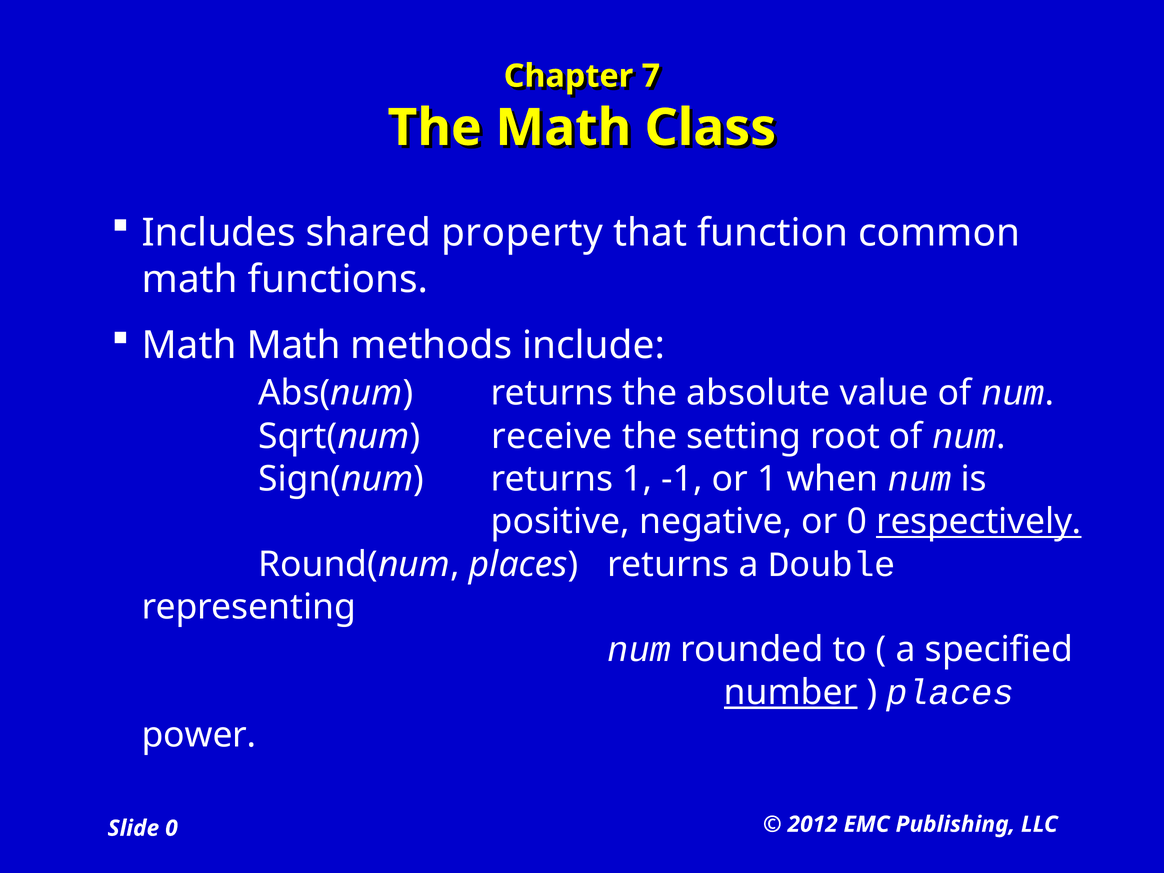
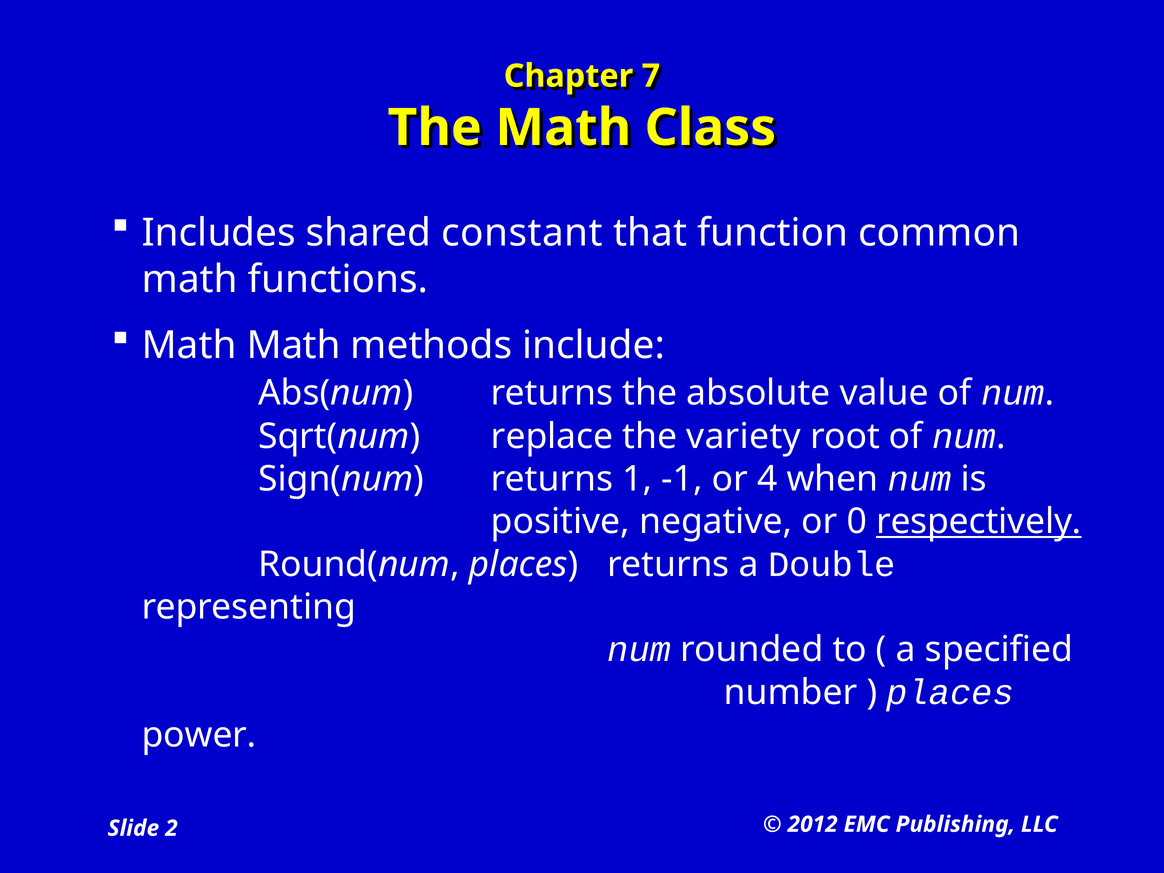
property: property -> constant
receive: receive -> replace
setting: setting -> variety
or 1: 1 -> 4
number underline: present -> none
Slide 0: 0 -> 2
